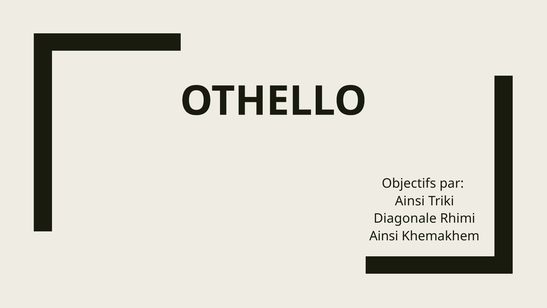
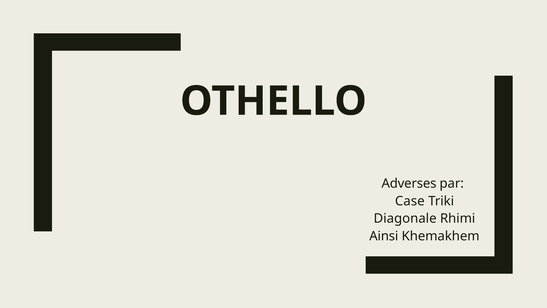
Objectifs: Objectifs -> Adverses
Ainsi at (410, 201): Ainsi -> Case
